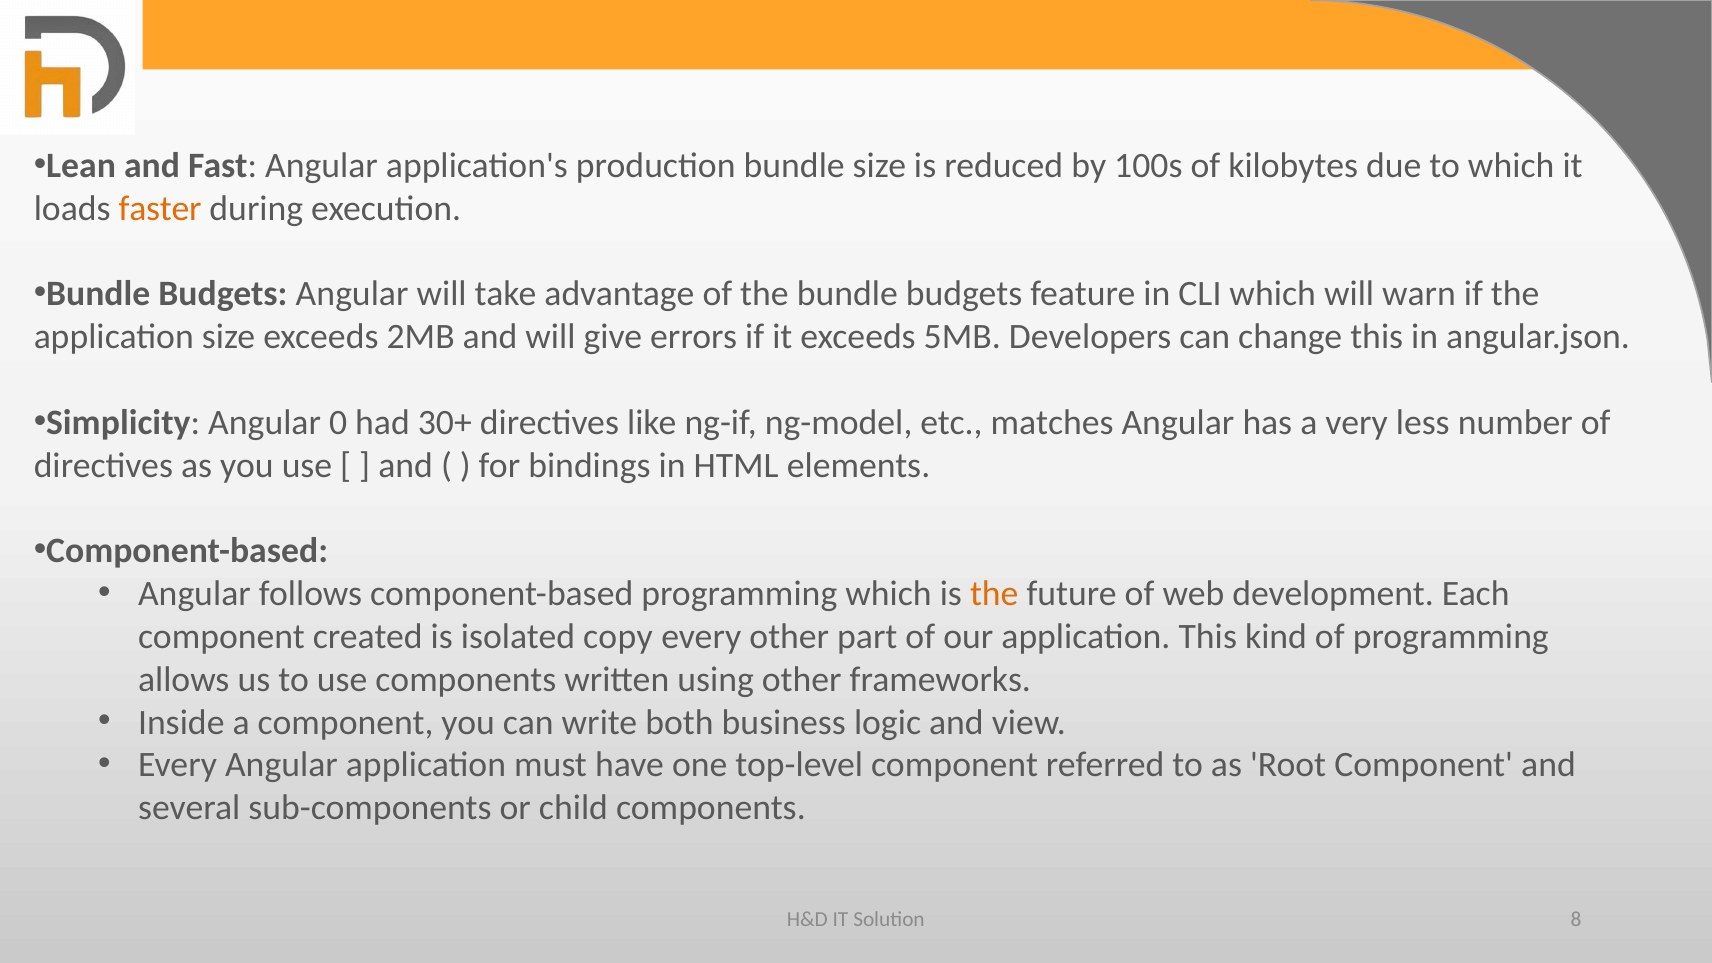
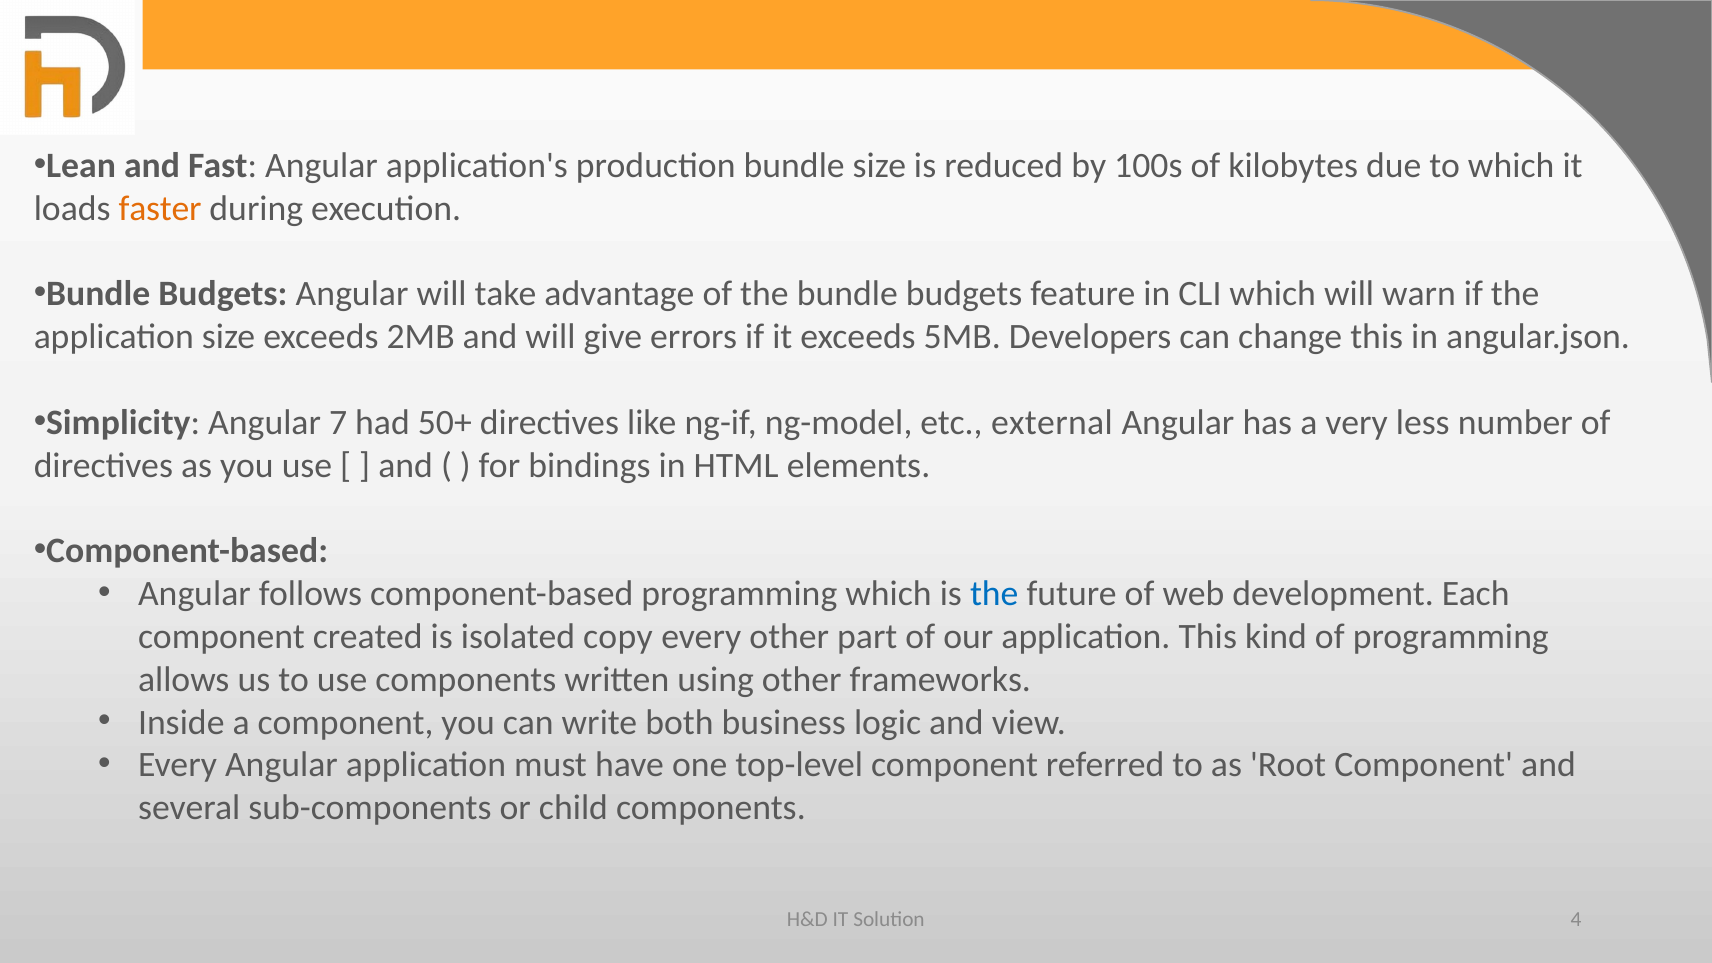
0: 0 -> 7
30+: 30+ -> 50+
matches: matches -> external
the at (994, 594) colour: orange -> blue
8: 8 -> 4
